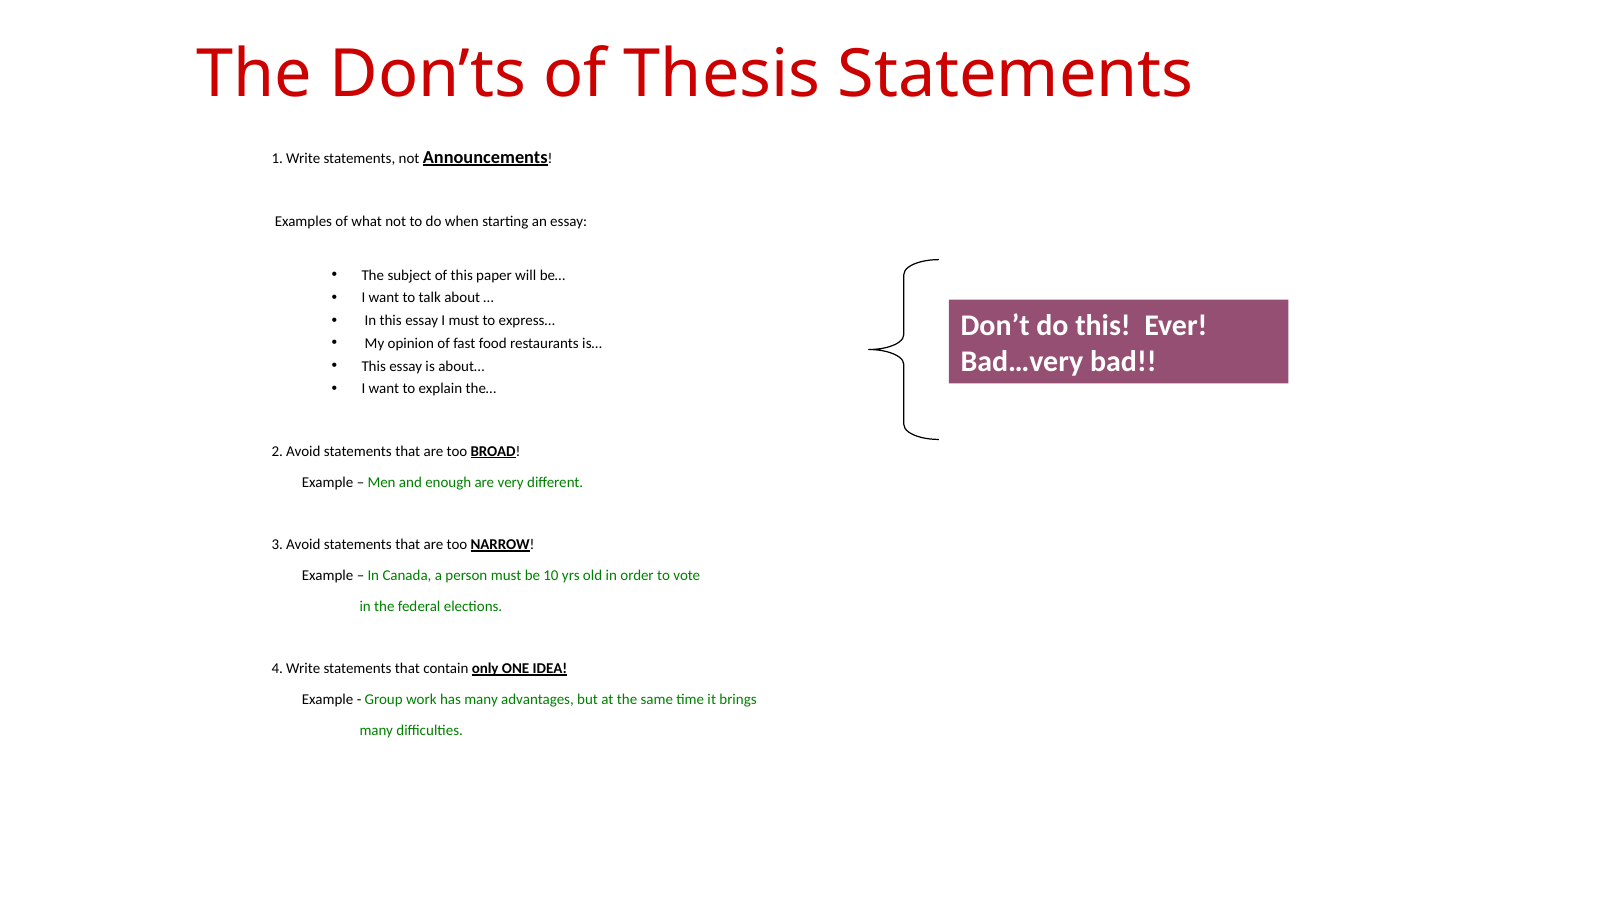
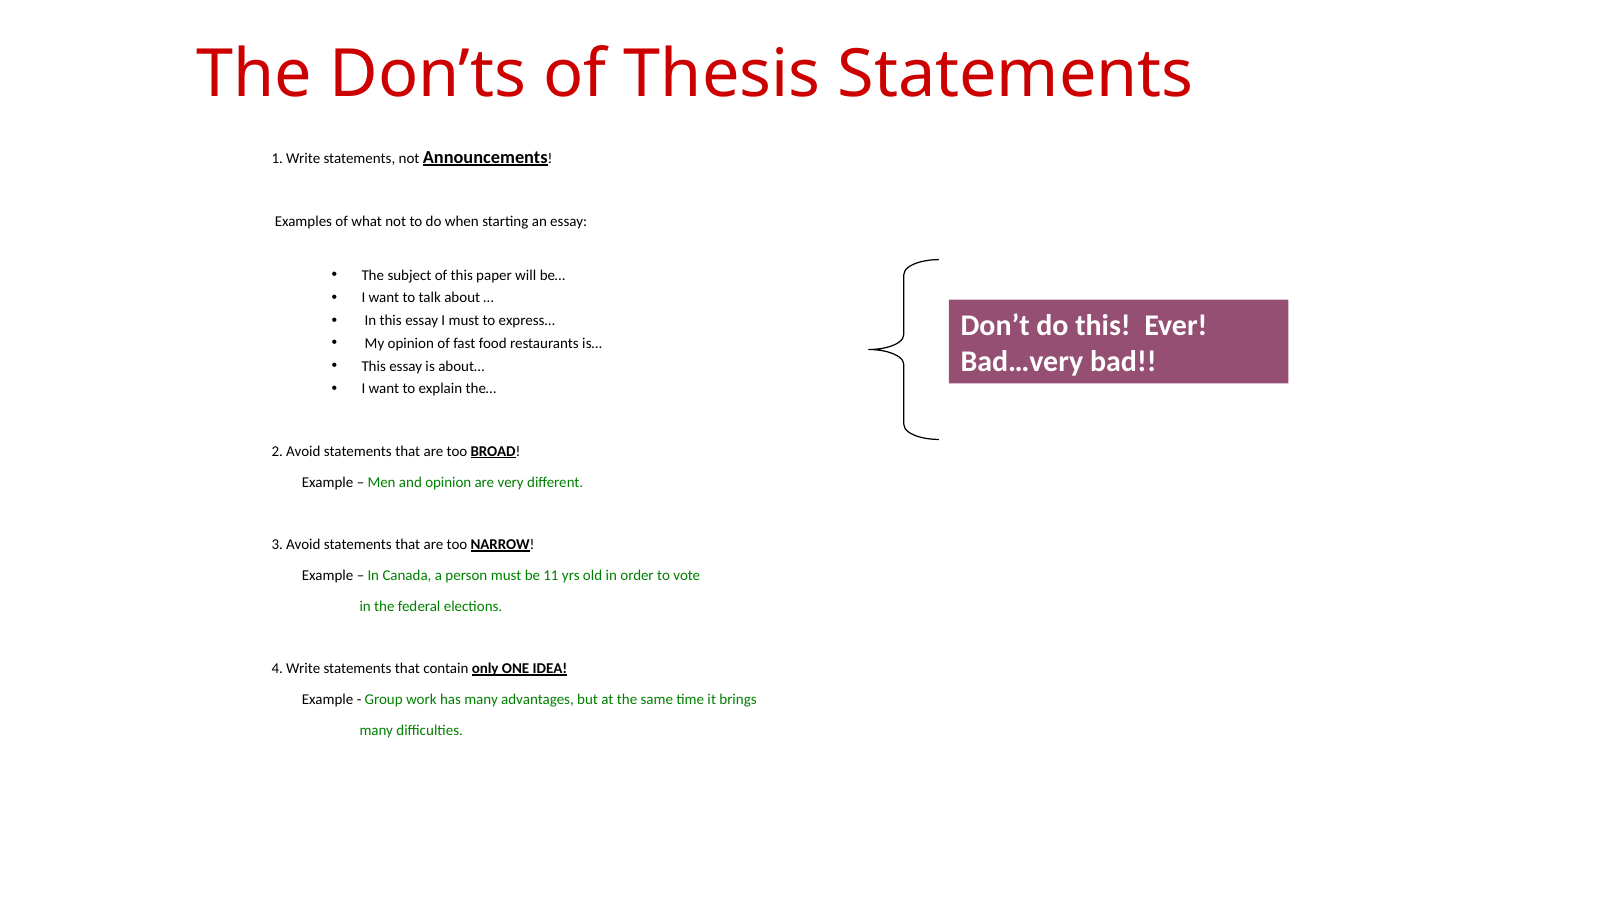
and enough: enough -> opinion
10: 10 -> 11
